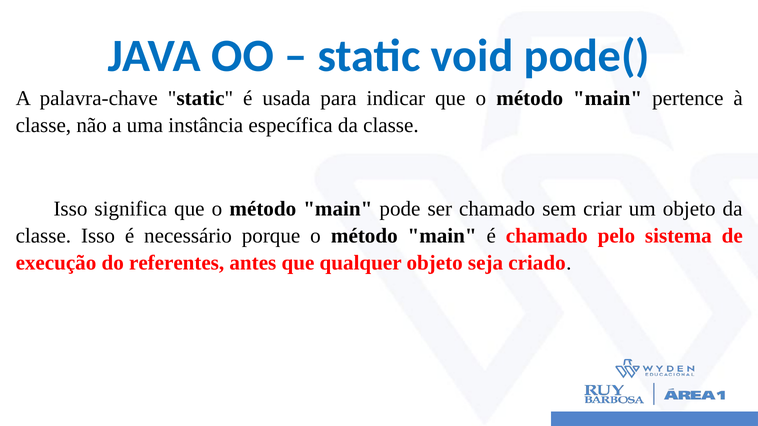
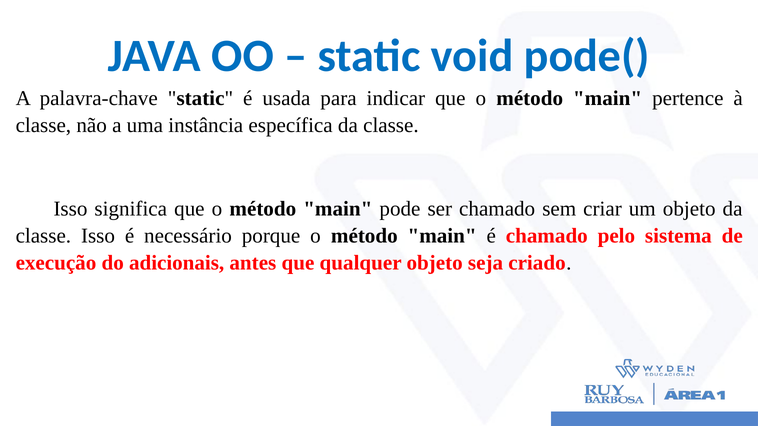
referentes: referentes -> adicionais
